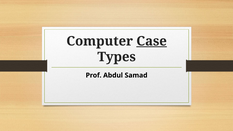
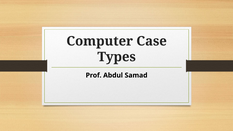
Case underline: present -> none
